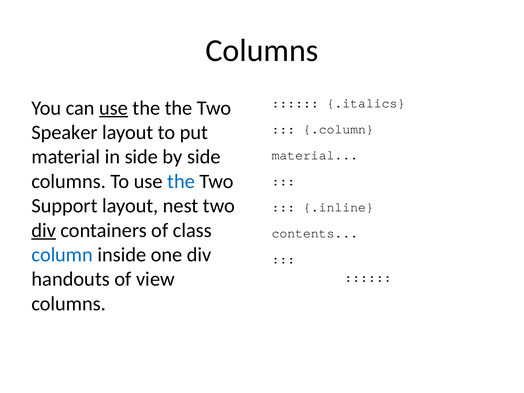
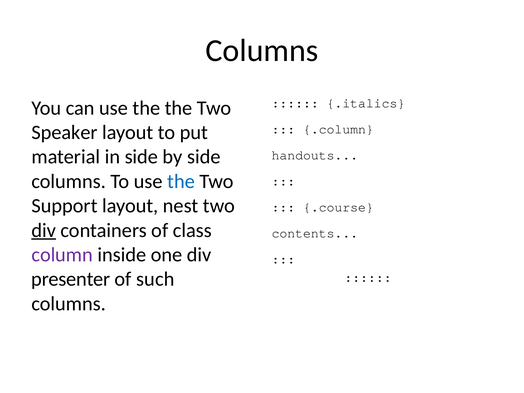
use at (114, 108) underline: present -> none
material at (315, 155): material -> handouts
.inline: .inline -> .course
column colour: blue -> purple
handouts: handouts -> presenter
view: view -> such
